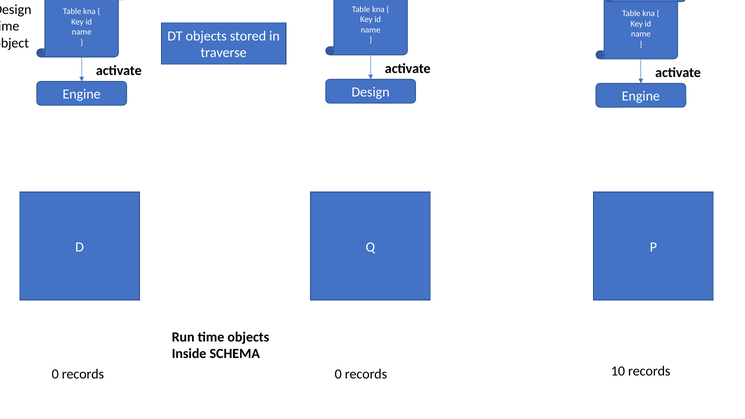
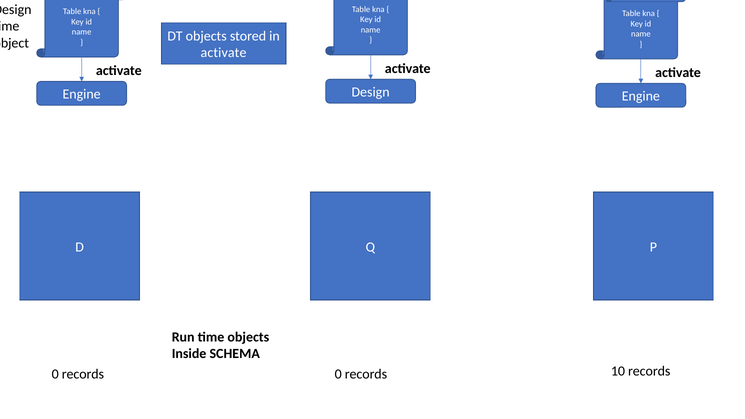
traverse at (224, 53): traverse -> activate
